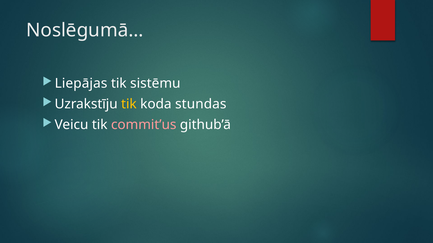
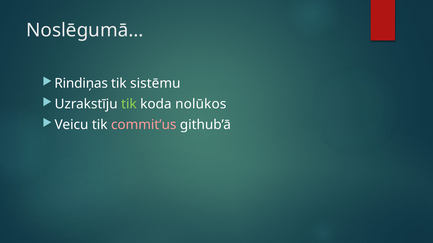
Liepājas: Liepājas -> Rindiņas
tik at (129, 104) colour: yellow -> light green
stundas: stundas -> nolūkos
